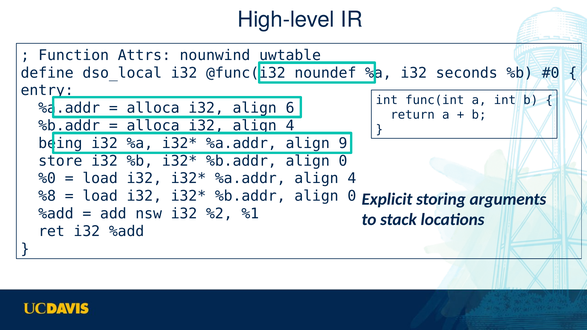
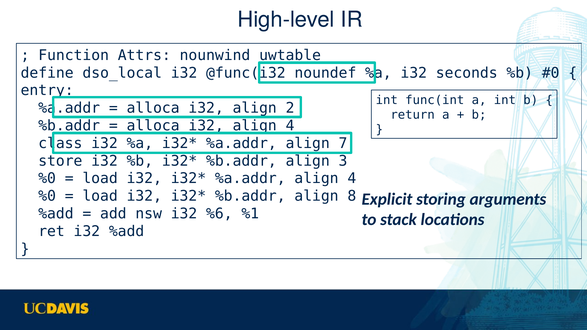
6: 6 -> 2
being: being -> class
9: 9 -> 7
0 at (343, 161): 0 -> 3
%8 at (47, 196): %8 -> %0
0 at (352, 196): 0 -> 8
%2: %2 -> %6
